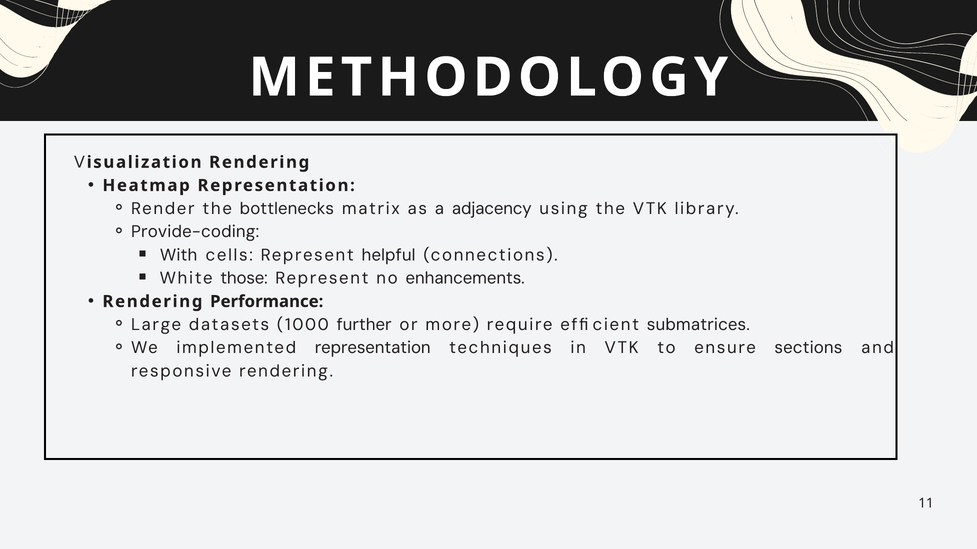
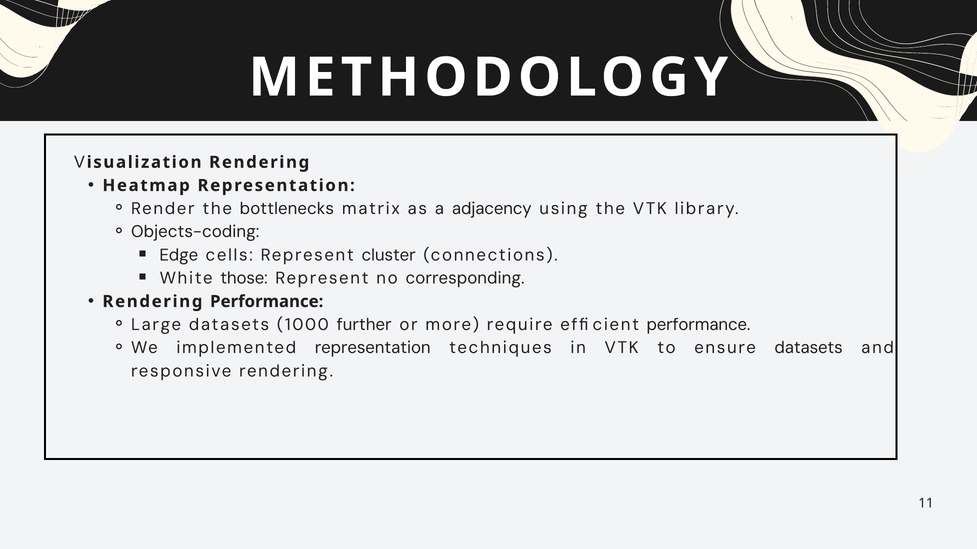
Provide-coding: Provide-coding -> Objects-coding
With: With -> Edge
helpful: helpful -> cluster
enhancements: enhancements -> corresponding
efficient submatrices: submatrices -> performance
ensure sections: sections -> datasets
